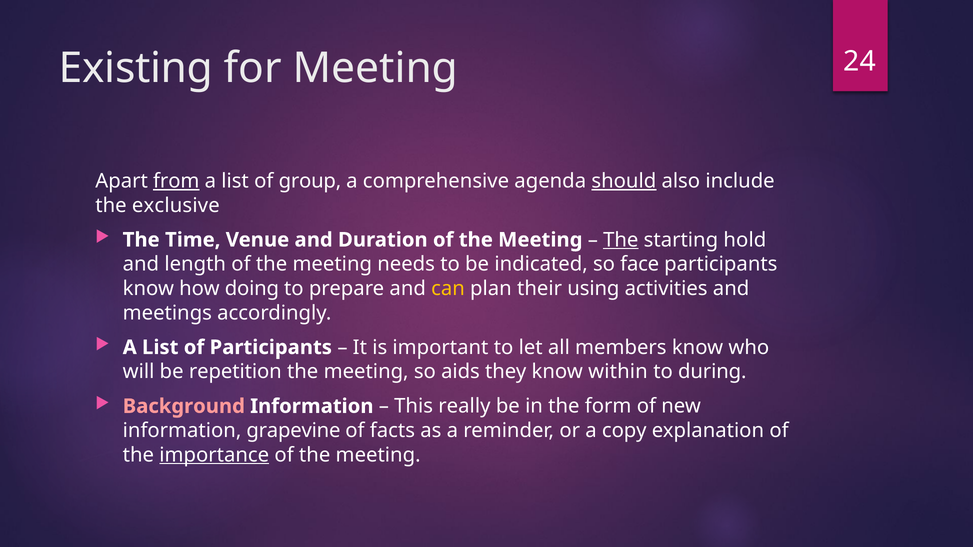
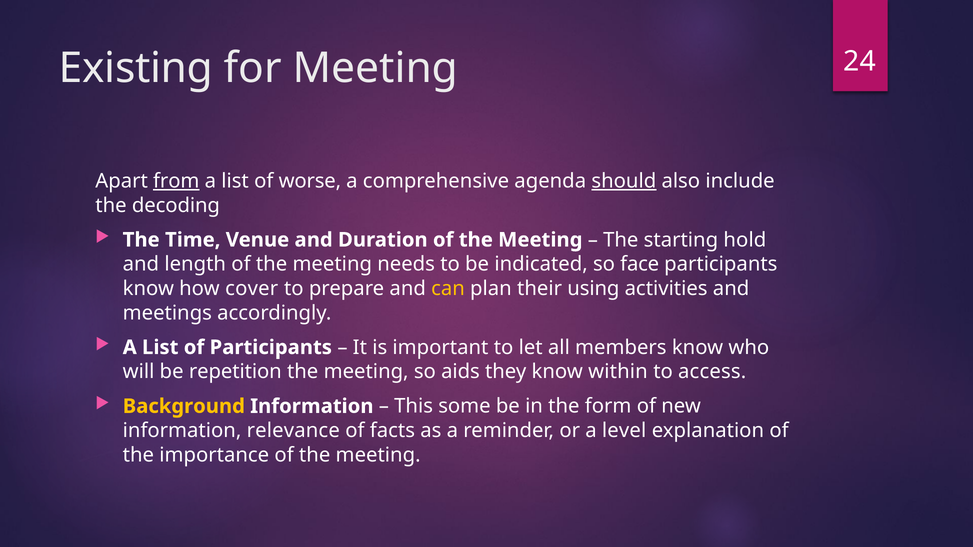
group: group -> worse
exclusive: exclusive -> decoding
The at (621, 240) underline: present -> none
doing: doing -> cover
during: during -> access
Background colour: pink -> yellow
really: really -> some
grapevine: grapevine -> relevance
copy: copy -> level
importance underline: present -> none
